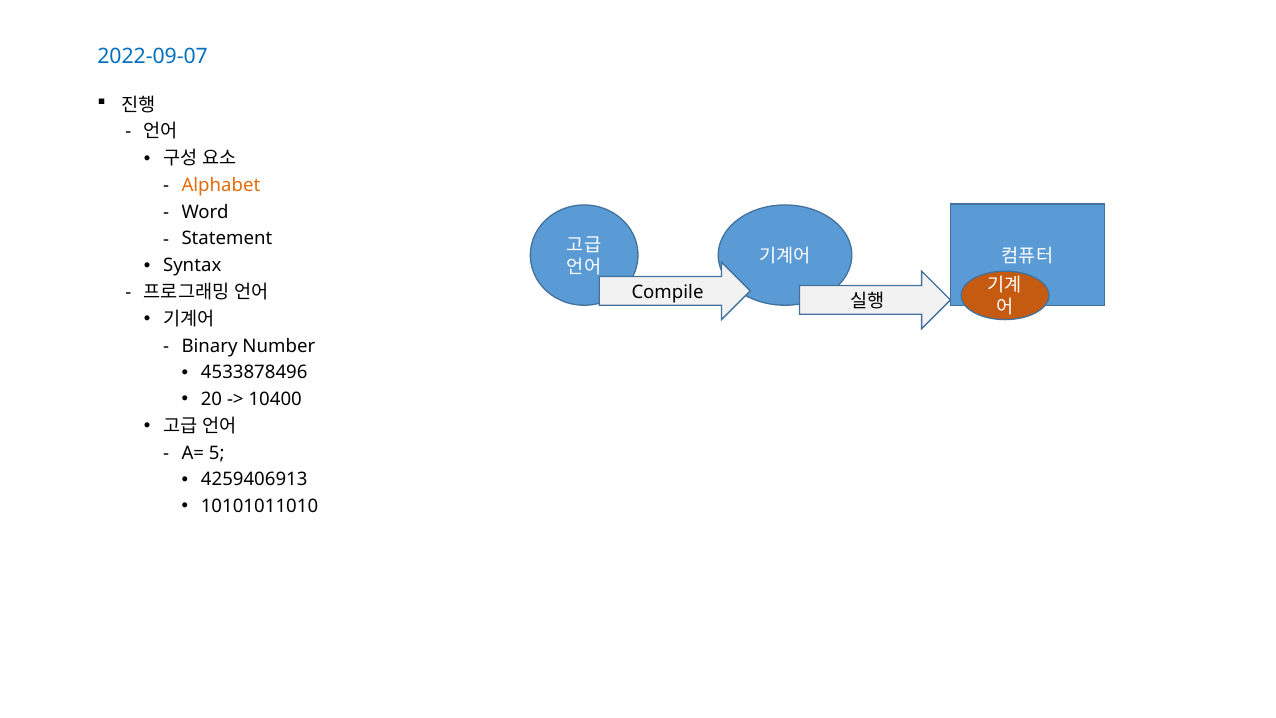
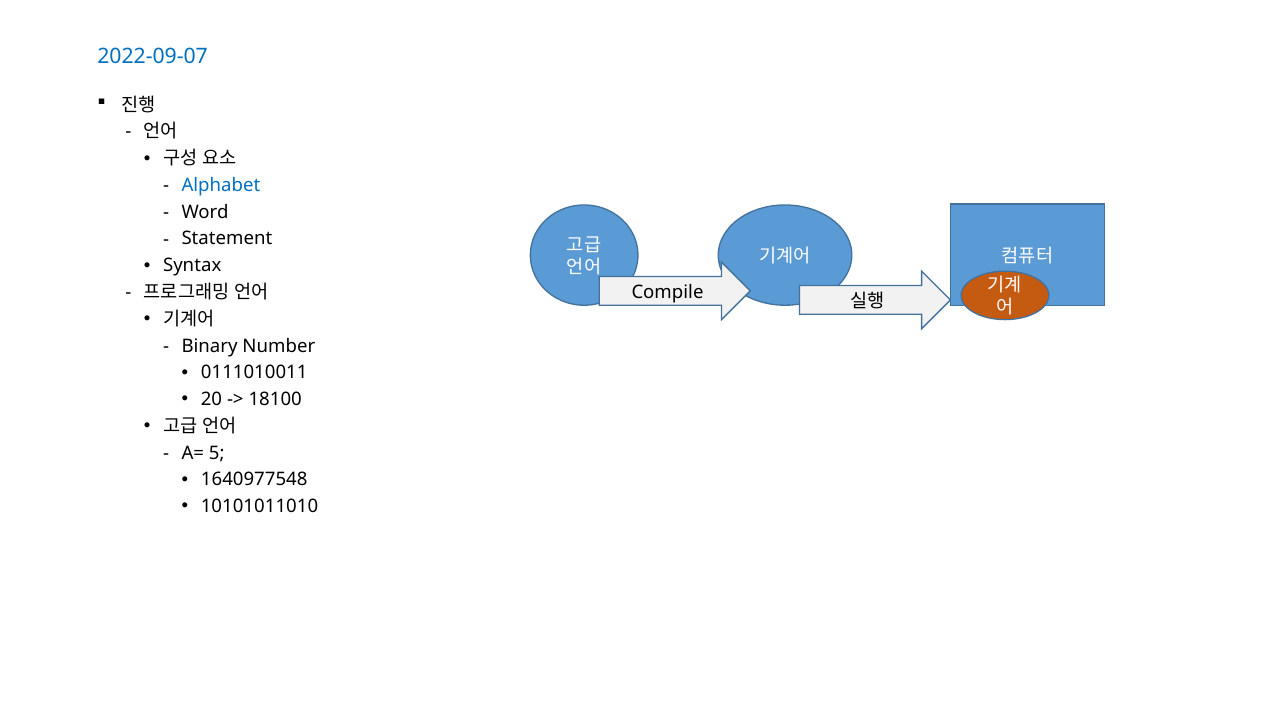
Alphabet colour: orange -> blue
4533878496: 4533878496 -> 0111010011
10400: 10400 -> 18100
4259406913: 4259406913 -> 1640977548
